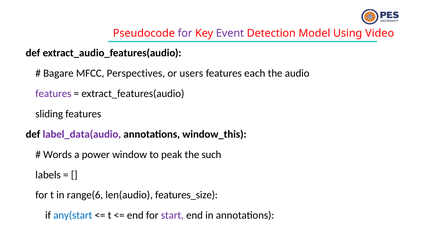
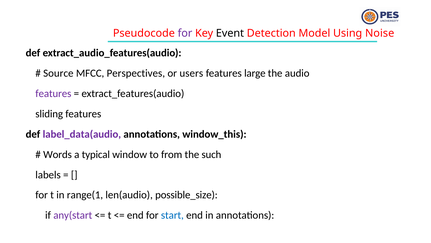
Event colour: purple -> black
Video: Video -> Noise
Bagare: Bagare -> Source
each: each -> large
power: power -> typical
peak: peak -> from
range(6: range(6 -> range(1
features_size: features_size -> possible_size
any(start colour: blue -> purple
start colour: purple -> blue
